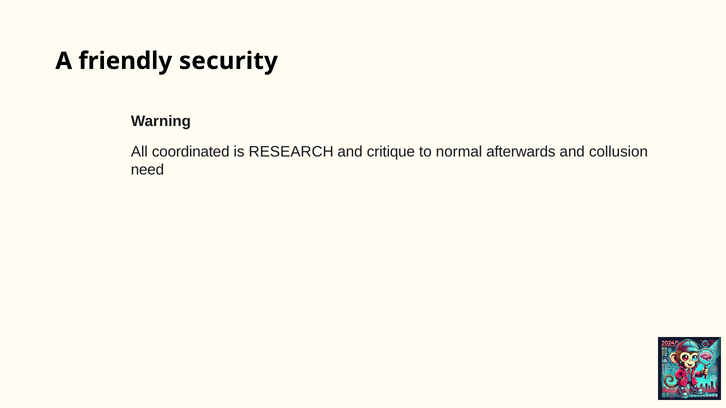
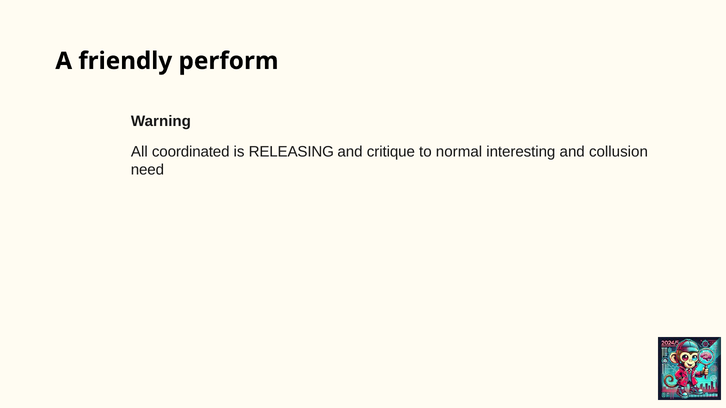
security: security -> perform
RESEARCH: RESEARCH -> RELEASING
afterwards: afterwards -> interesting
